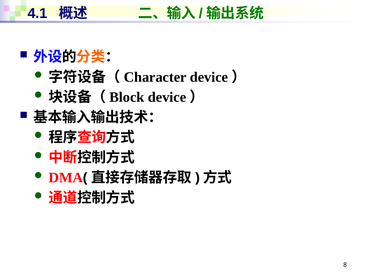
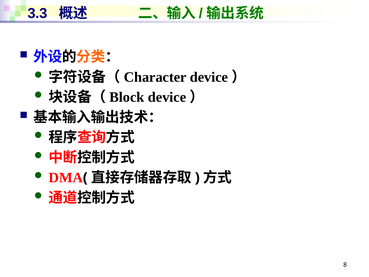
4.1: 4.1 -> 3.3
